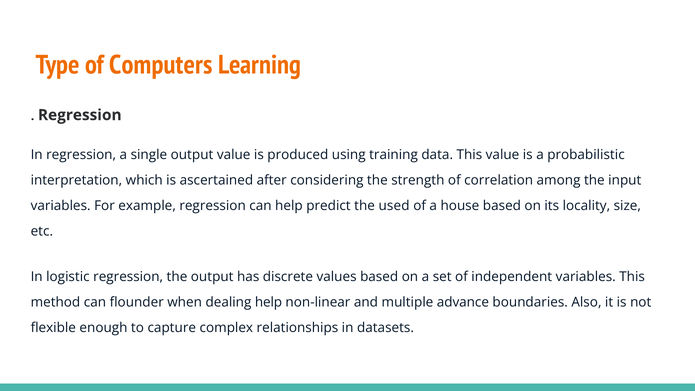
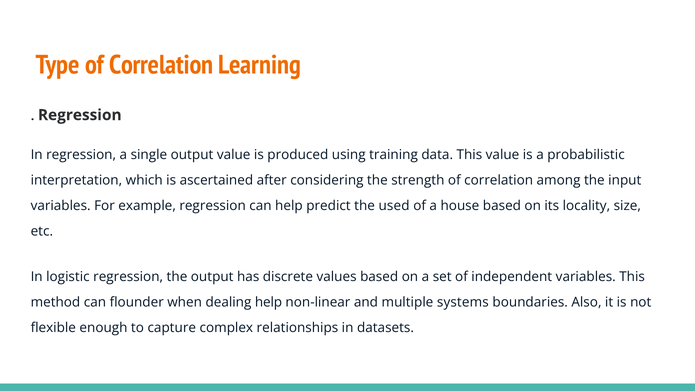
Type of Computers: Computers -> Correlation
advance: advance -> systems
